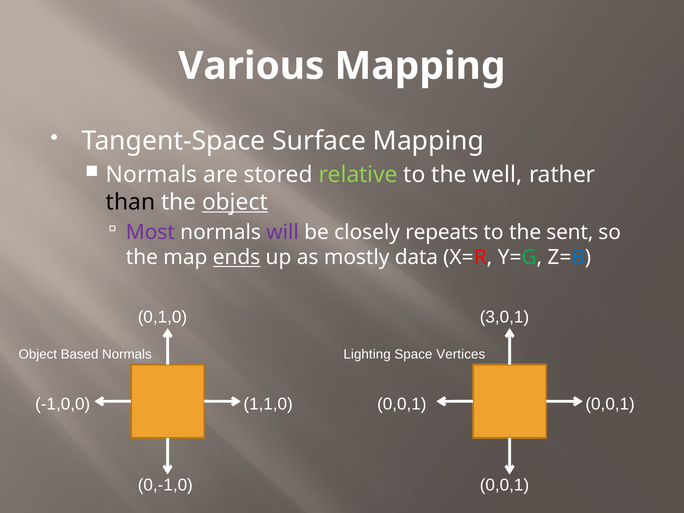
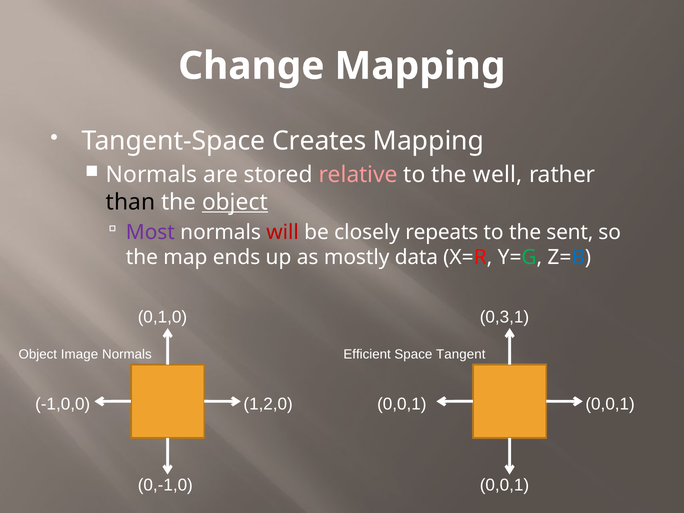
Various: Various -> Change
Surface: Surface -> Creates
relative colour: light green -> pink
will colour: purple -> red
ends underline: present -> none
3,0,1: 3,0,1 -> 0,3,1
Based: Based -> Image
Lighting: Lighting -> Efficient
Vertices: Vertices -> Tangent
1,1,0: 1,1,0 -> 1,2,0
